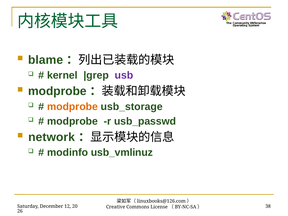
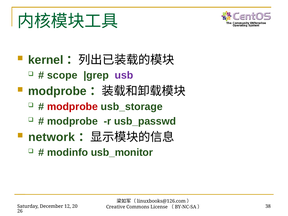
blame: blame -> kernel
kernel: kernel -> scope
modprobe at (72, 107) colour: orange -> red
usb_vmlinuz: usb_vmlinuz -> usb_monitor
